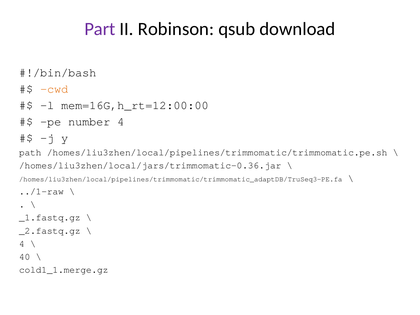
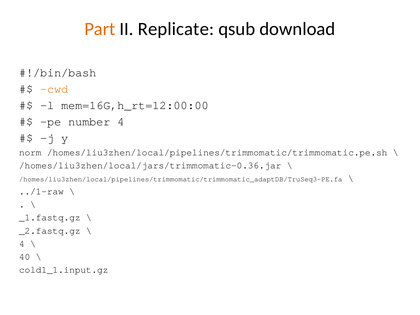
Part colour: purple -> orange
Robinson: Robinson -> Replicate
path: path -> norm
cold1_1.merge.gz: cold1_1.merge.gz -> cold1_1.input.gz
